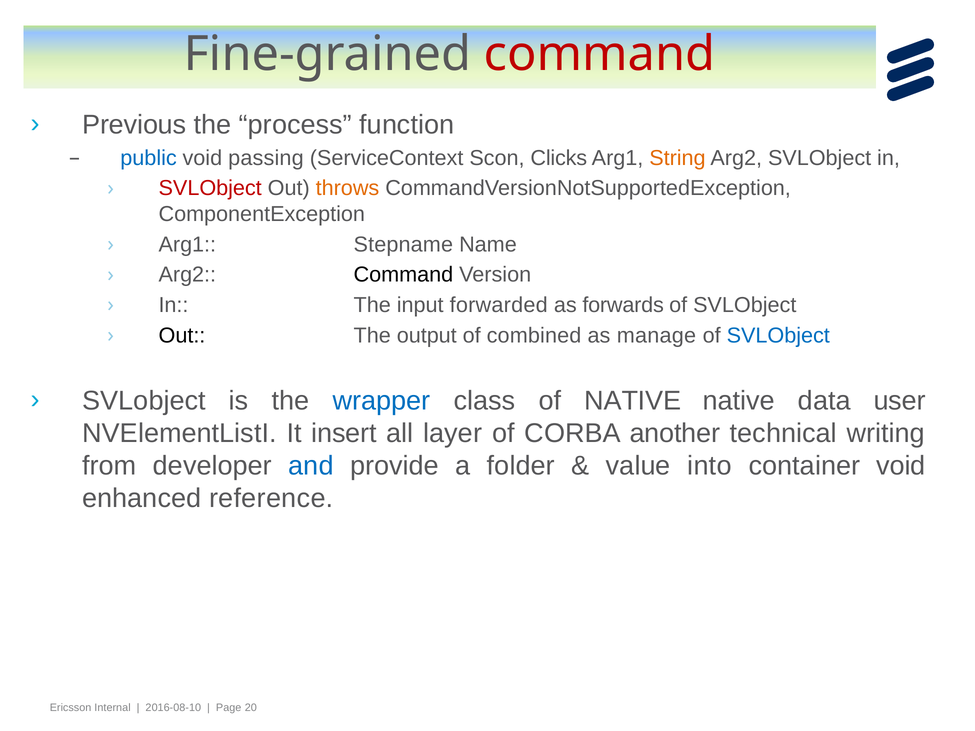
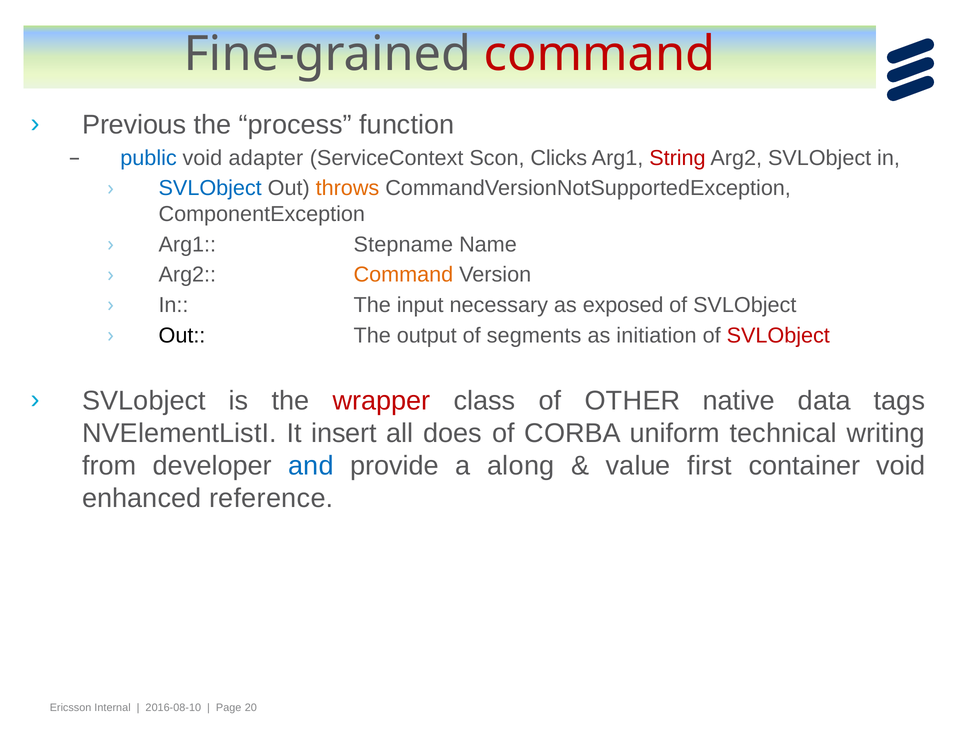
passing: passing -> adapter
String colour: orange -> red
SVLObject at (210, 188) colour: red -> blue
Command at (403, 275) colour: black -> orange
forwarded: forwarded -> necessary
forwards: forwards -> exposed
combined: combined -> segments
manage: manage -> initiation
SVLObject at (778, 336) colour: blue -> red
wrapper colour: blue -> red
of NATIVE: NATIVE -> OTHER
user: user -> tags
layer: layer -> does
another: another -> uniform
folder: folder -> along
into: into -> first
